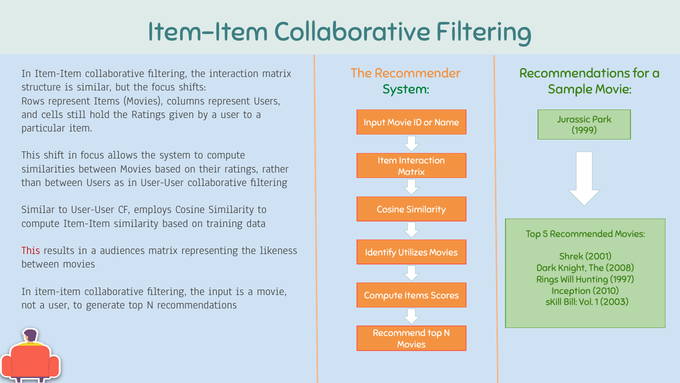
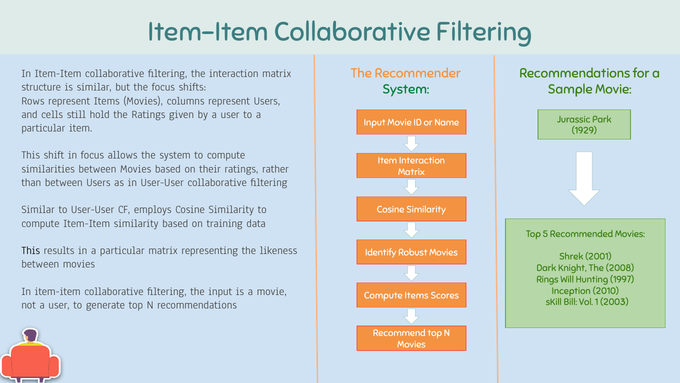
1999: 1999 -> 1929
This at (31, 250) colour: red -> black
in a audiences: audiences -> particular
Utilizes: Utilizes -> Robust
